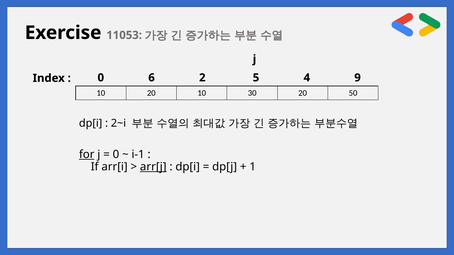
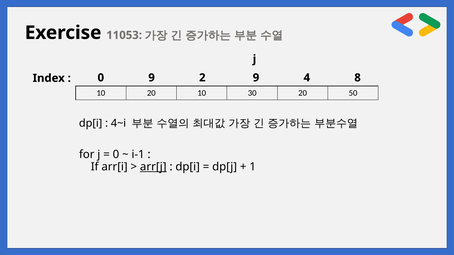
0 6: 6 -> 9
2 5: 5 -> 9
9: 9 -> 8
2~i: 2~i -> 4~i
for underline: present -> none
